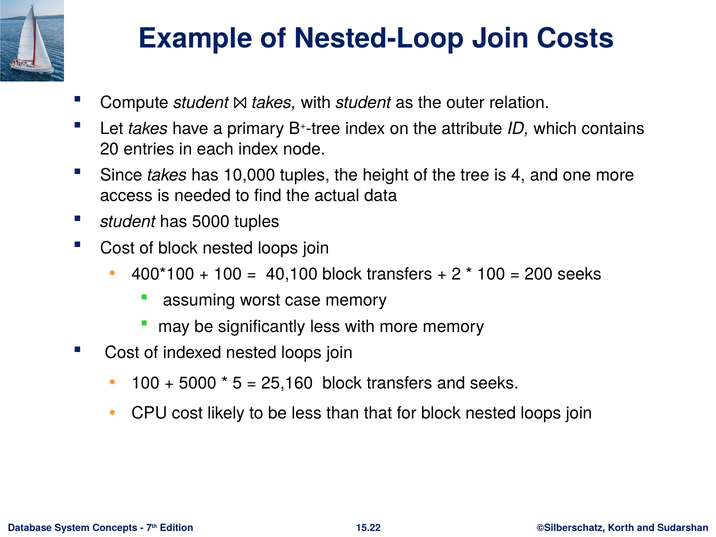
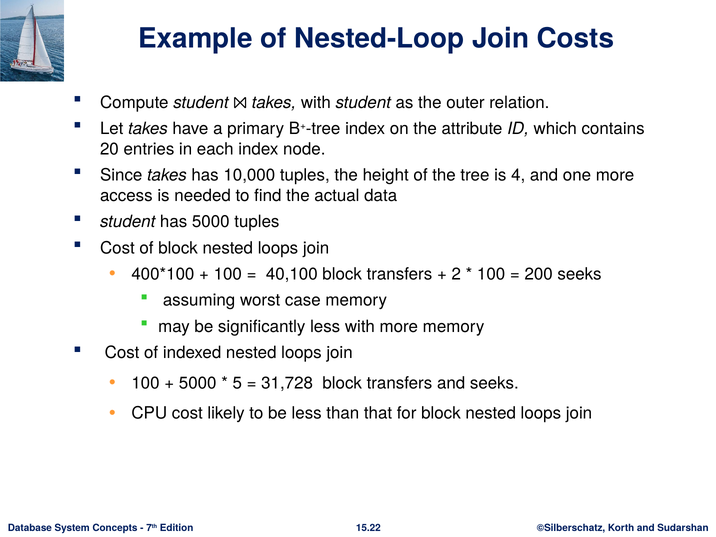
25,160: 25,160 -> 31,728
